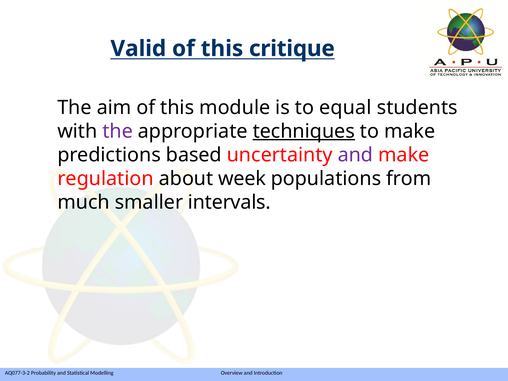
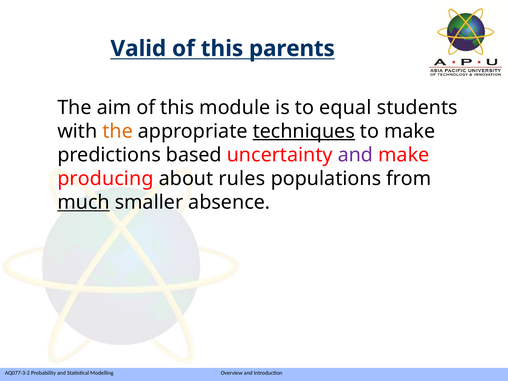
critique: critique -> parents
the at (118, 131) colour: purple -> orange
regulation: regulation -> producing
week: week -> rules
much underline: none -> present
intervals: intervals -> absence
